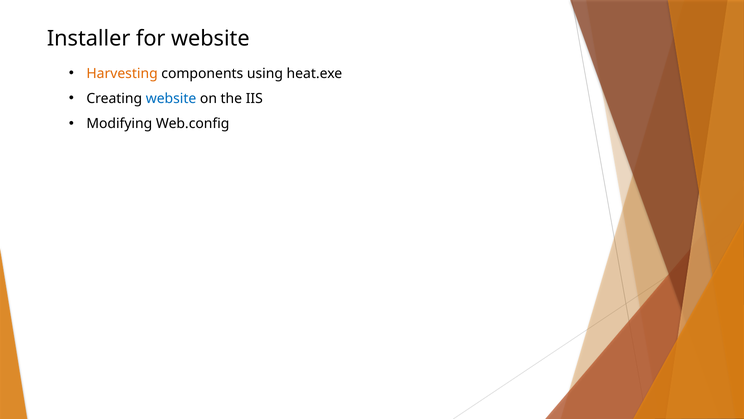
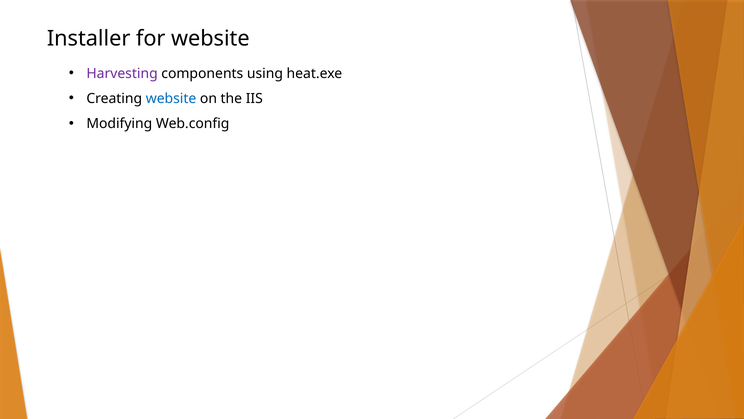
Harvesting colour: orange -> purple
